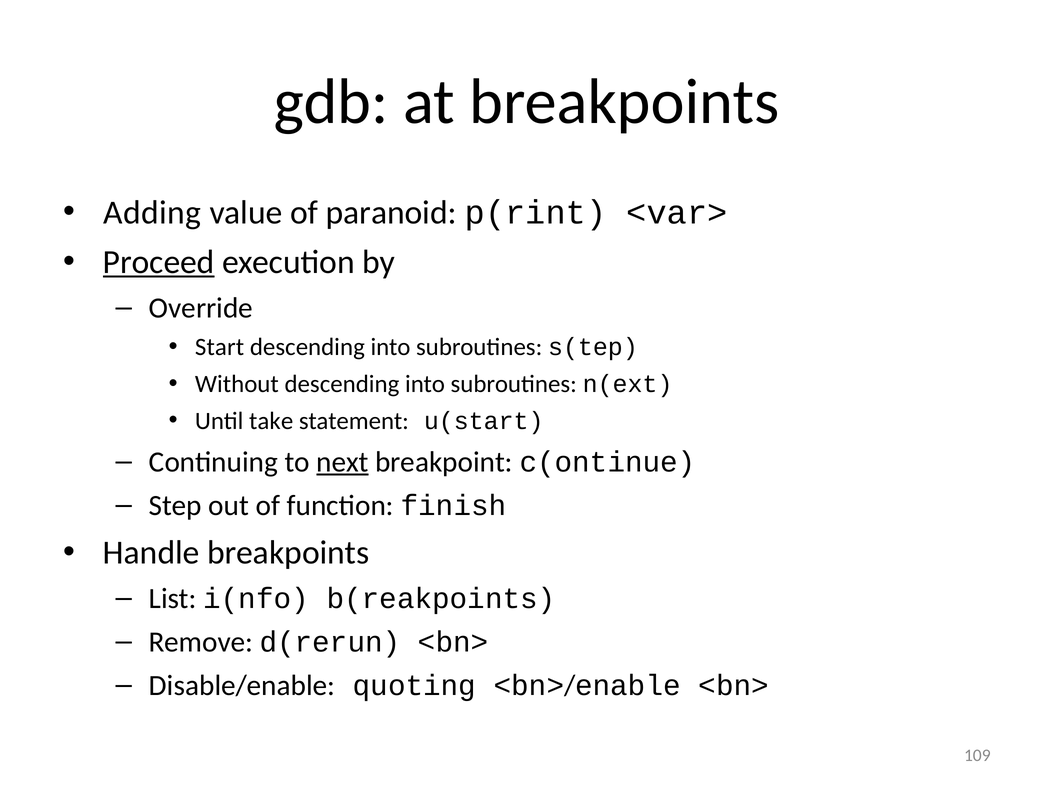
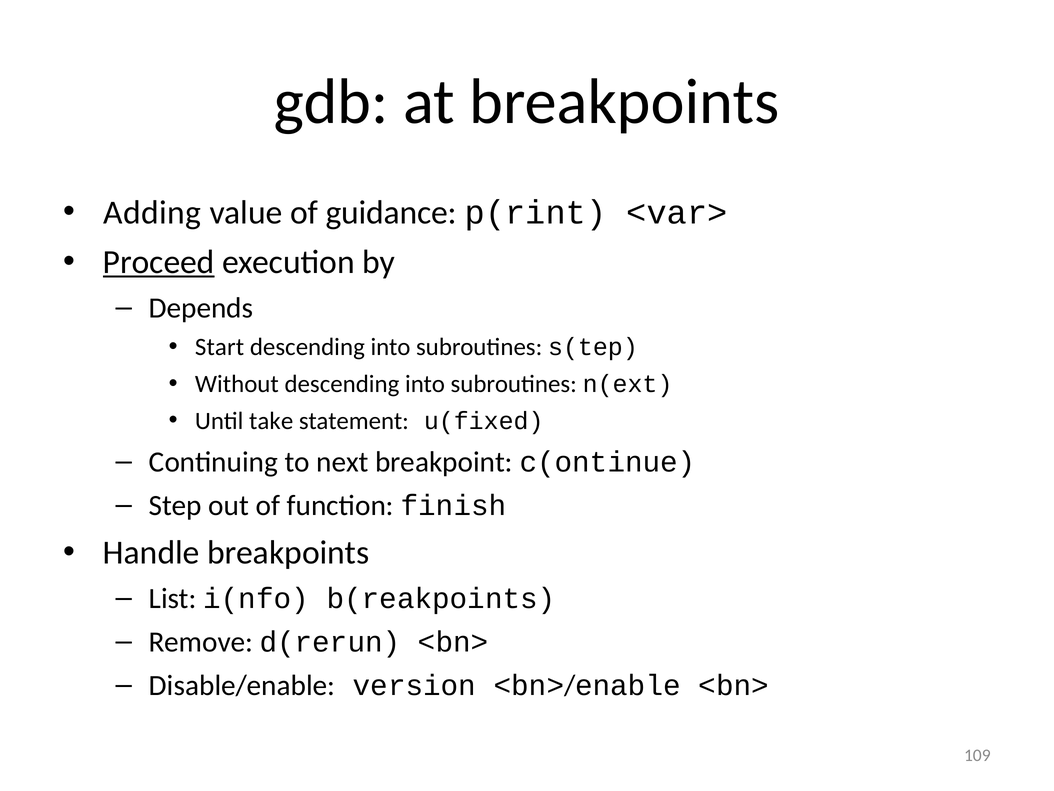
paranoid: paranoid -> guidance
Override: Override -> Depends
u(start: u(start -> u(fixed
next underline: present -> none
quoting: quoting -> version
